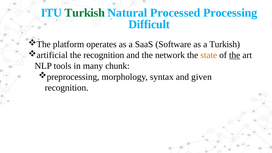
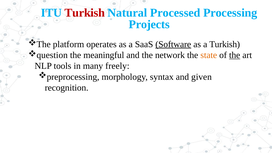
Turkish at (85, 13) colour: green -> red
Difficult: Difficult -> Projects
Software underline: none -> present
artificial: artificial -> question
the recognition: recognition -> meaningful
chunk: chunk -> freely
